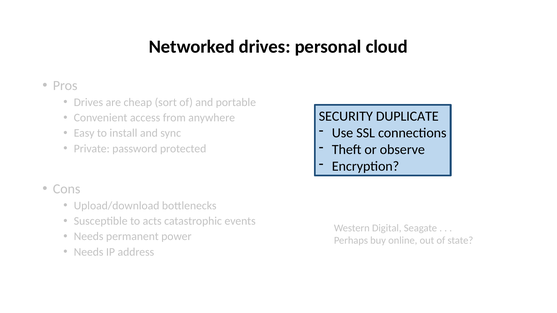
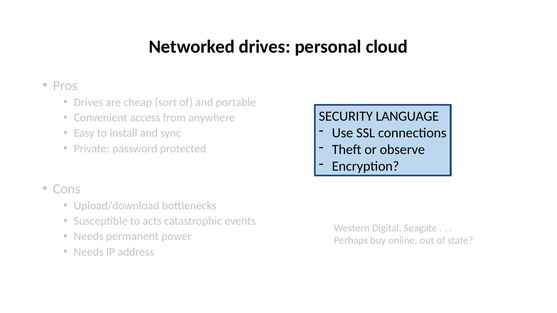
DUPLICATE: DUPLICATE -> LANGUAGE
